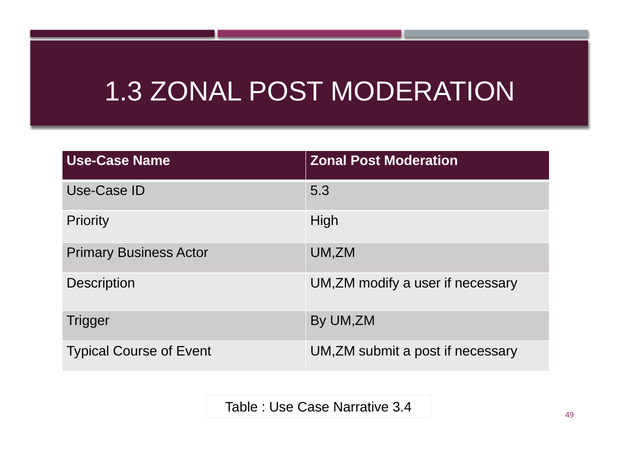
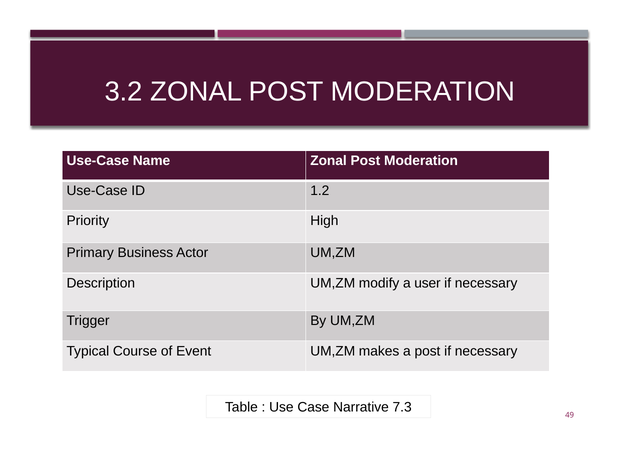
1.3: 1.3 -> 3.2
5.3: 5.3 -> 1.2
submit: submit -> makes
3.4: 3.4 -> 7.3
